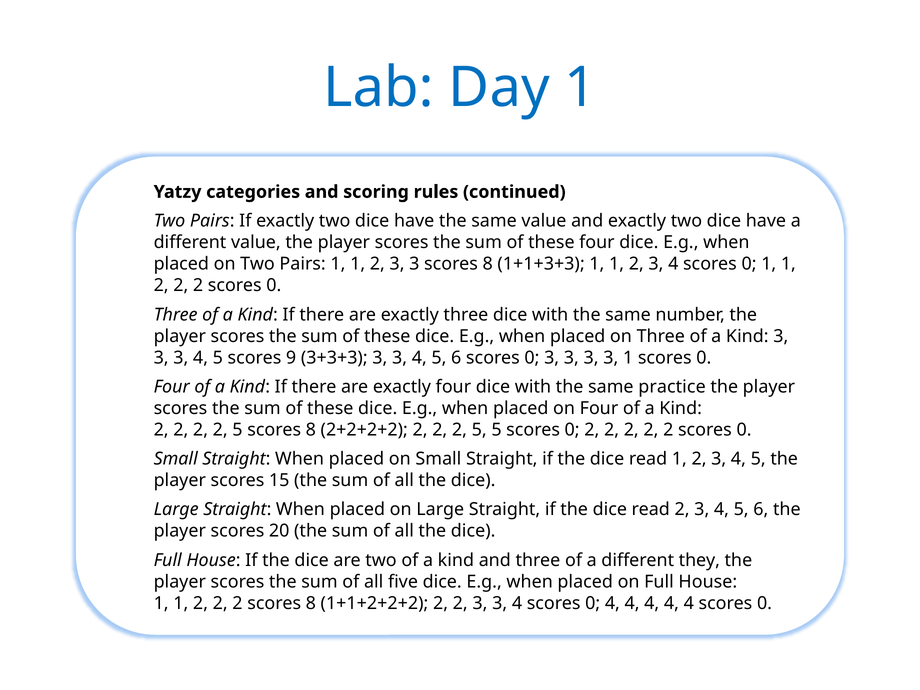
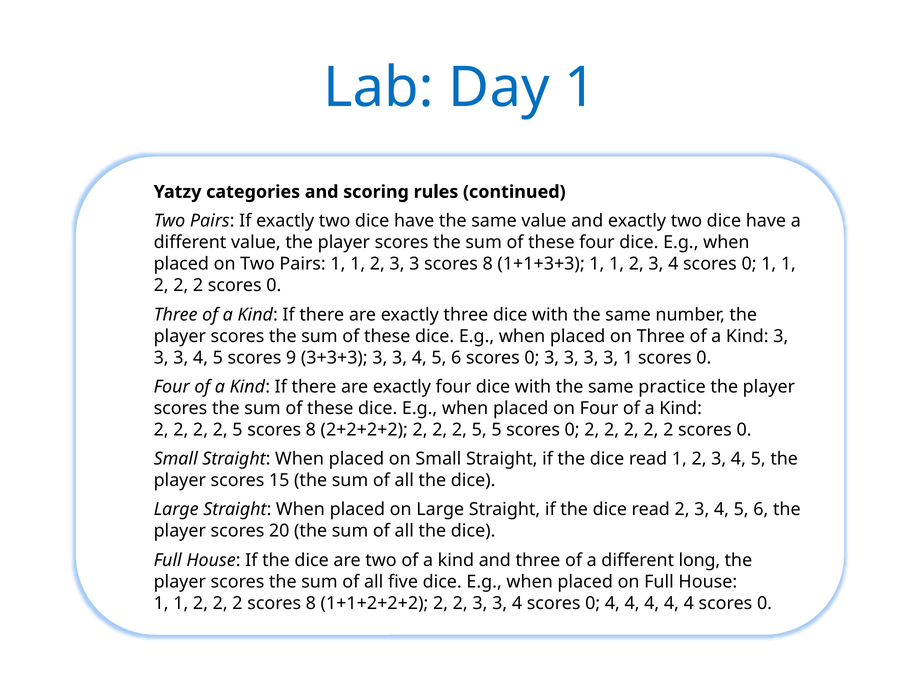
they: they -> long
